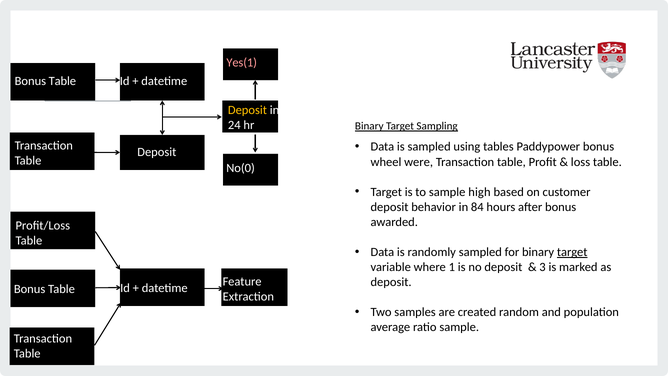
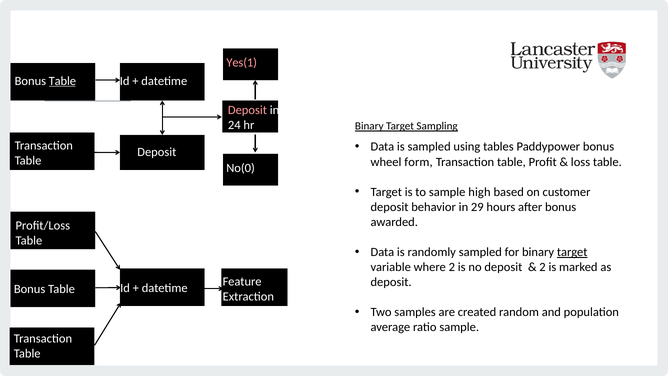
Table at (62, 81) underline: none -> present
Deposit at (247, 110) colour: yellow -> pink
were: were -> form
84: 84 -> 29
where 1: 1 -> 2
3 at (543, 267): 3 -> 2
